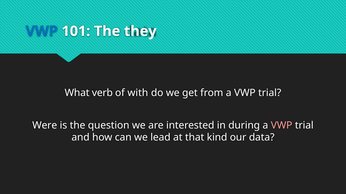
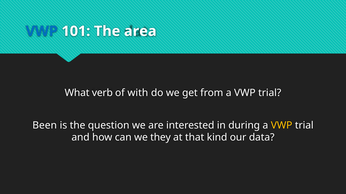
they: they -> area
Were: Were -> Been
VWP at (282, 126) colour: pink -> yellow
lead: lead -> they
